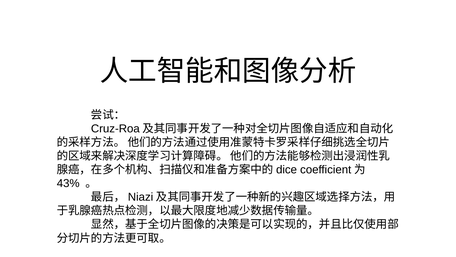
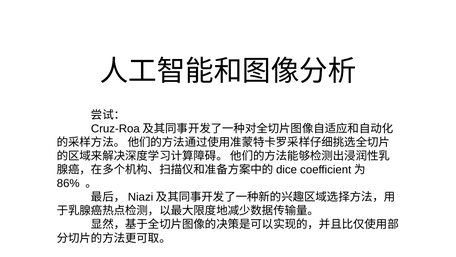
43%: 43% -> 86%
